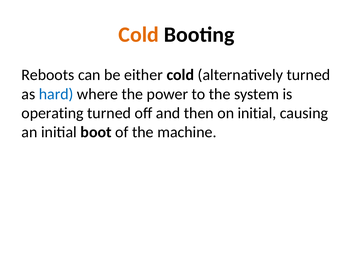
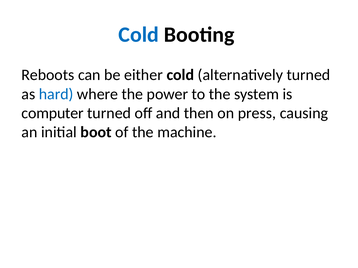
Cold at (139, 35) colour: orange -> blue
operating: operating -> computer
on initial: initial -> press
